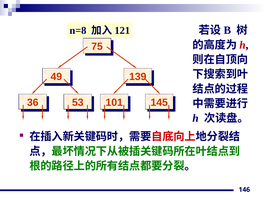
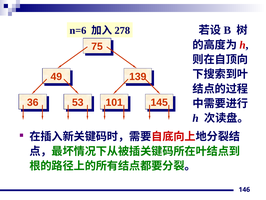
n=8: n=8 -> n=6
121: 121 -> 278
